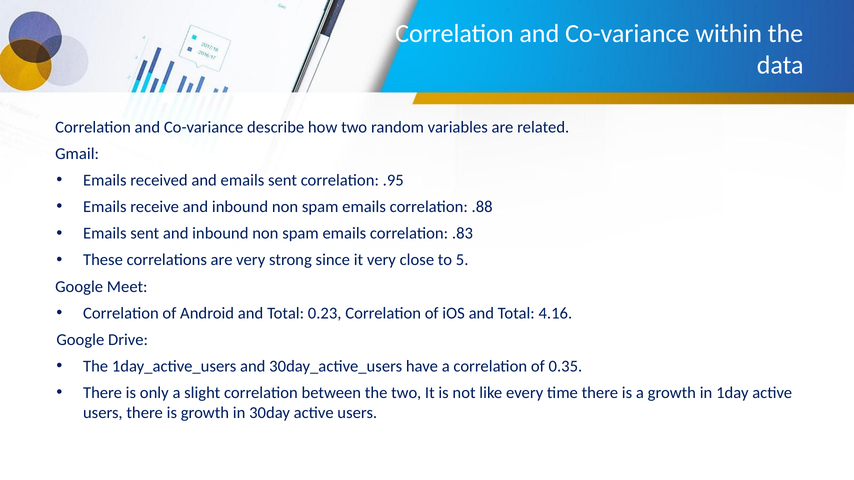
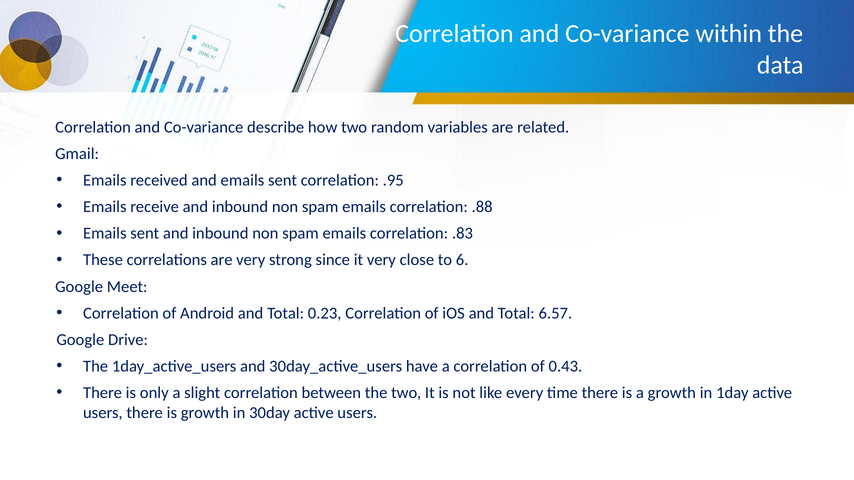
5: 5 -> 6
4.16: 4.16 -> 6.57
0.35: 0.35 -> 0.43
